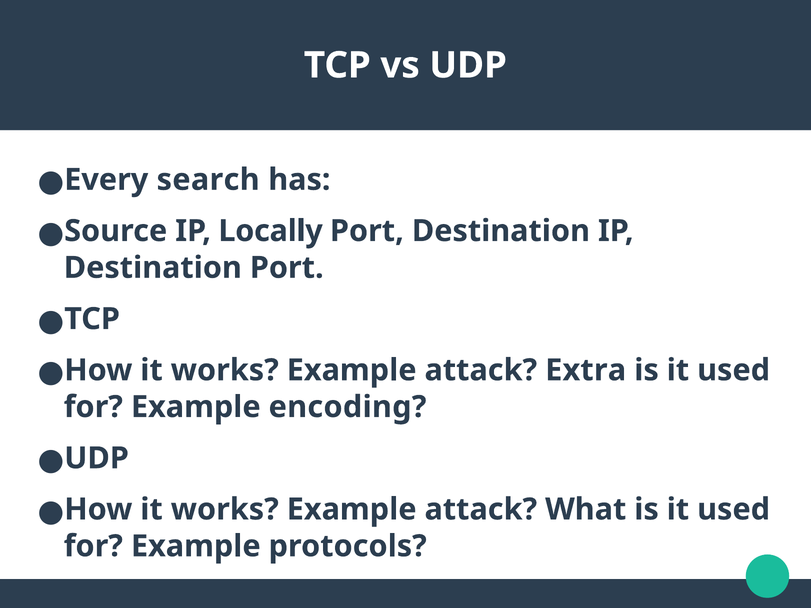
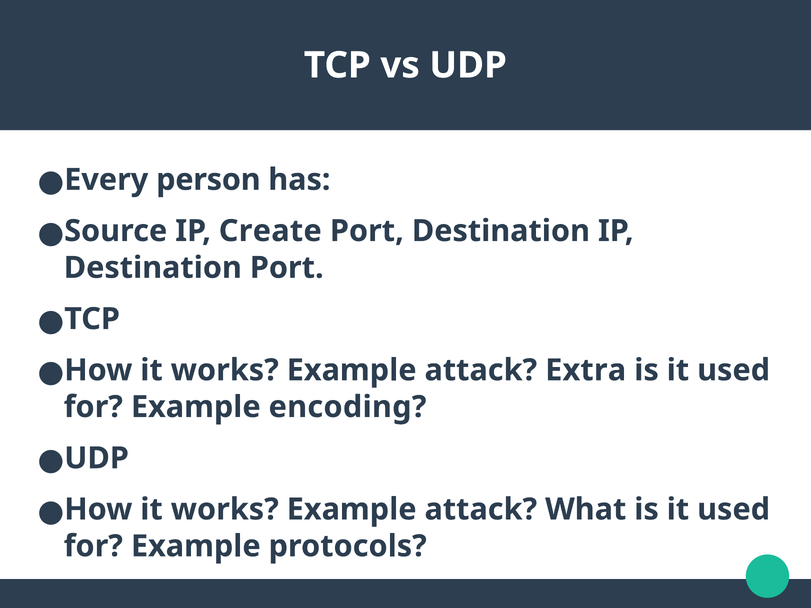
search: search -> person
Locally: Locally -> Create
